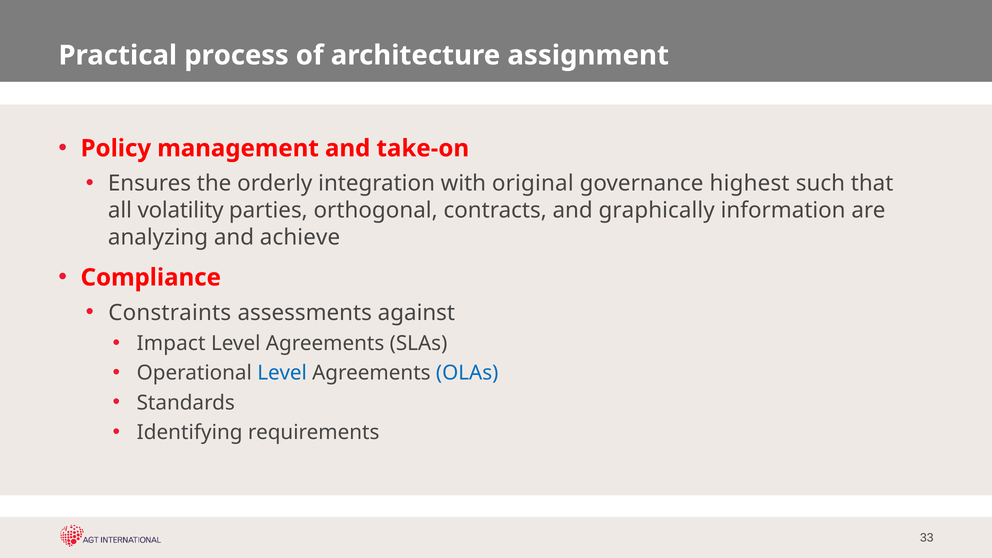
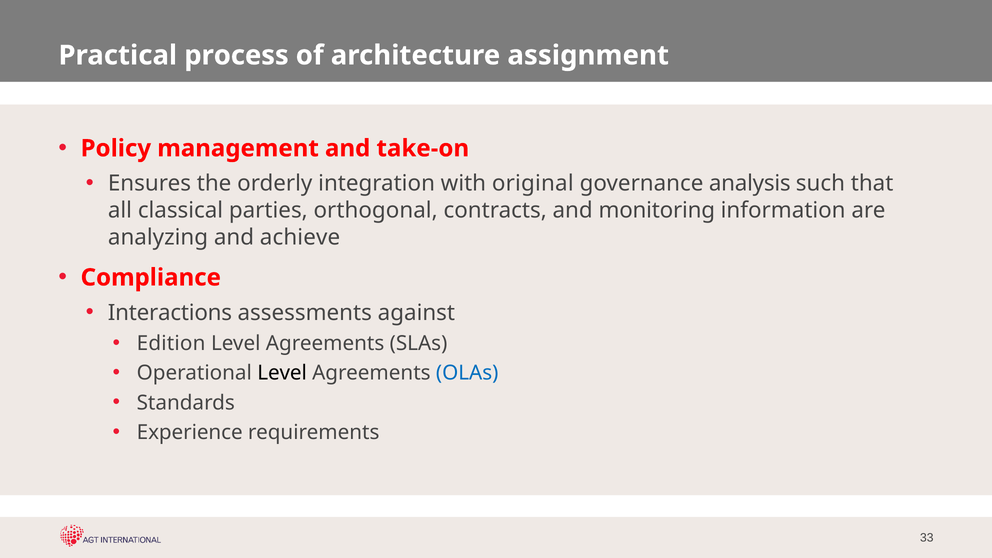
highest: highest -> analysis
volatility: volatility -> classical
graphically: graphically -> monitoring
Constraints: Constraints -> Interactions
Impact: Impact -> Edition
Level at (282, 373) colour: blue -> black
Identifying: Identifying -> Experience
